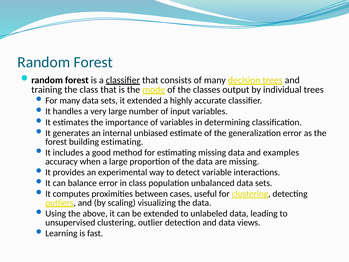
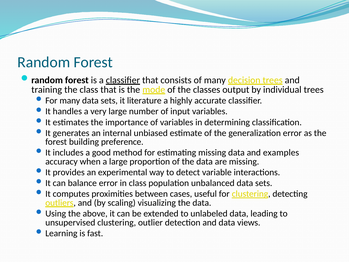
it extended: extended -> literature
building estimating: estimating -> preference
